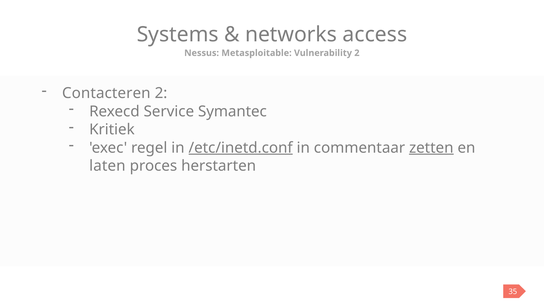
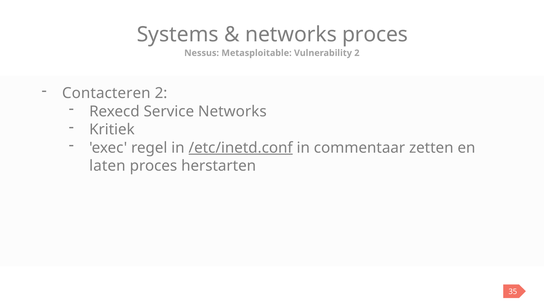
networks access: access -> proces
Service Symantec: Symantec -> Networks
zetten underline: present -> none
